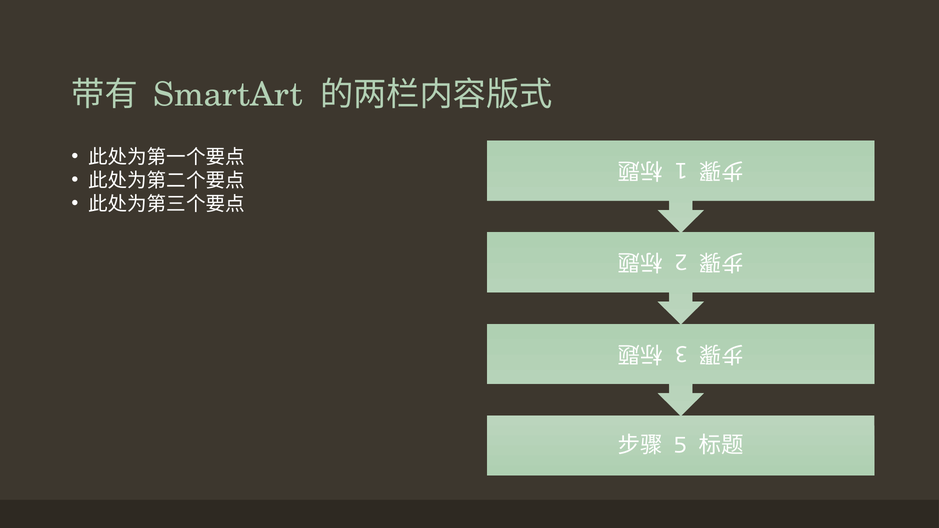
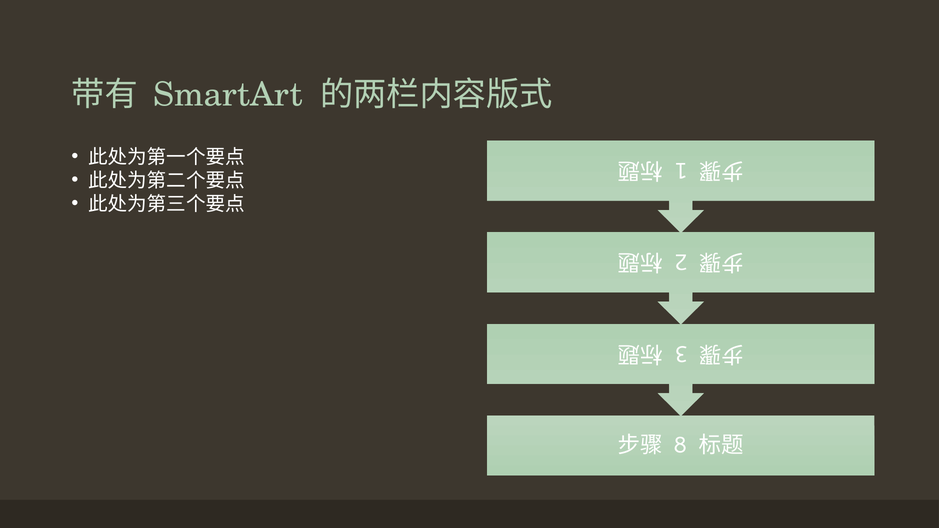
5: 5 -> 8
